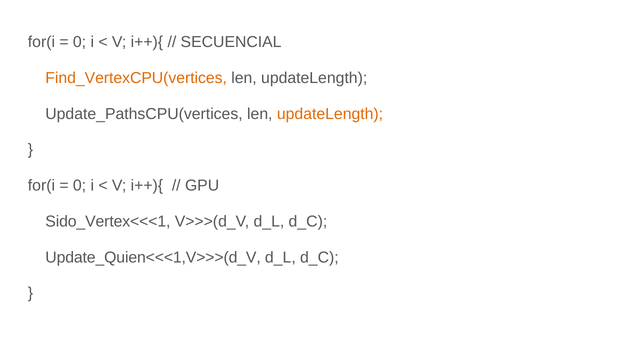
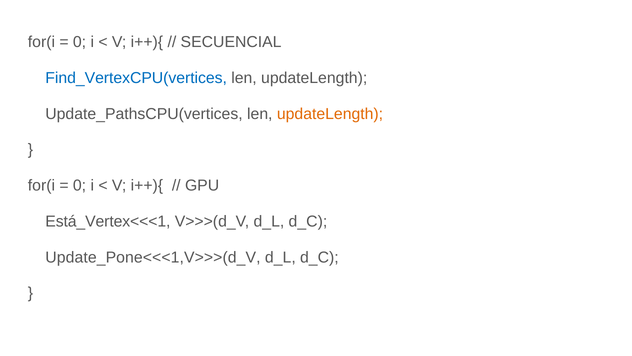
Find_VertexCPU(vertices colour: orange -> blue
Sido_Vertex<<<1: Sido_Vertex<<<1 -> Está_Vertex<<<1
Update_Quien<<<1,V>>>(d_V: Update_Quien<<<1,V>>>(d_V -> Update_Pone<<<1,V>>>(d_V
